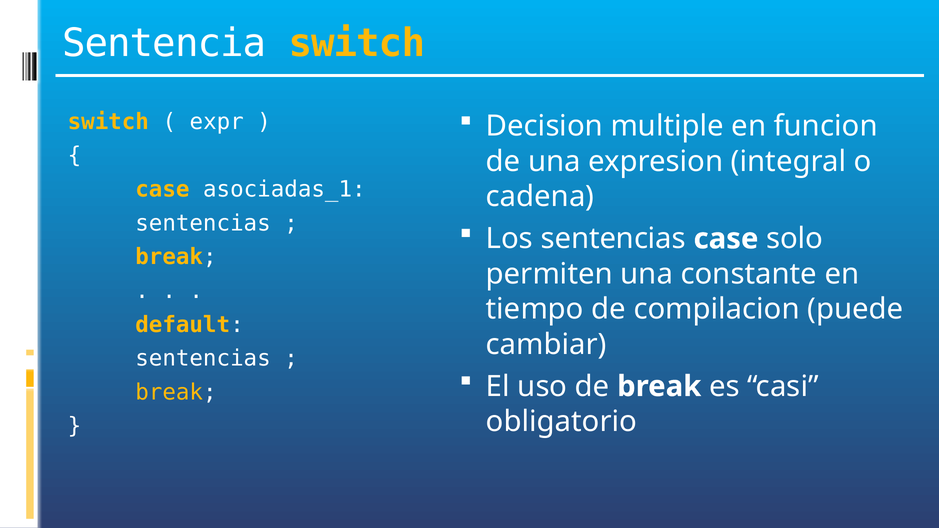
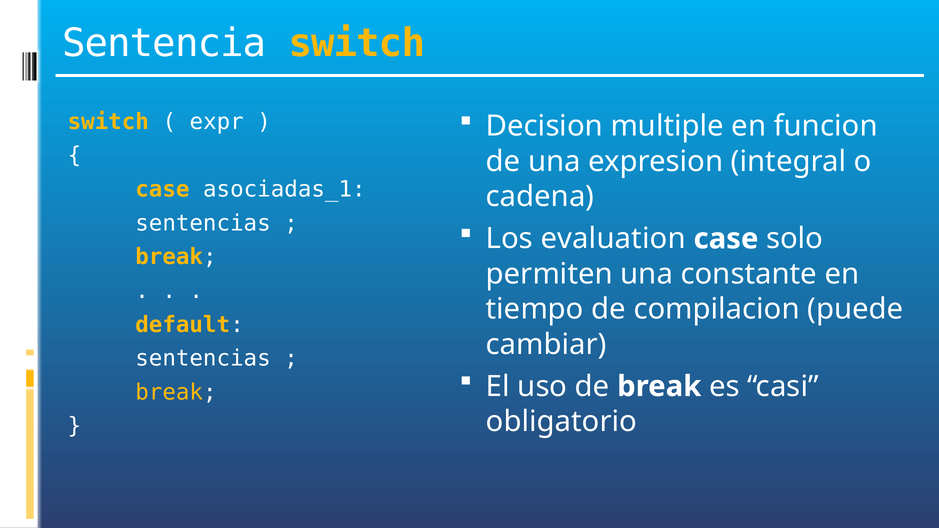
Los sentencias: sentencias -> evaluation
